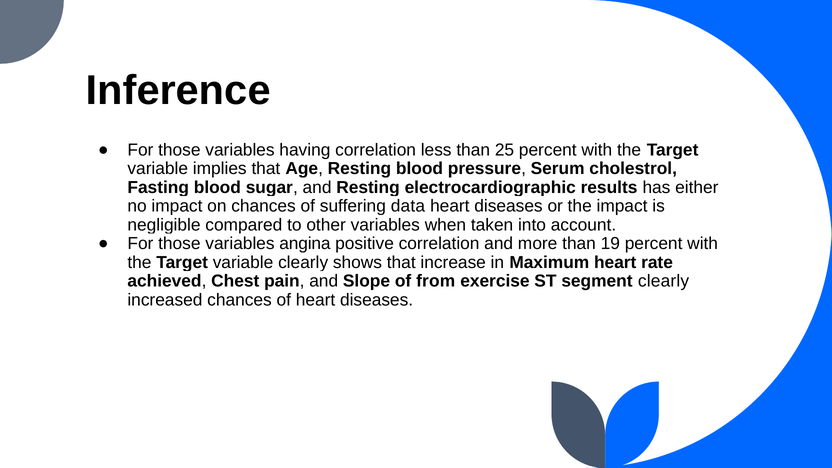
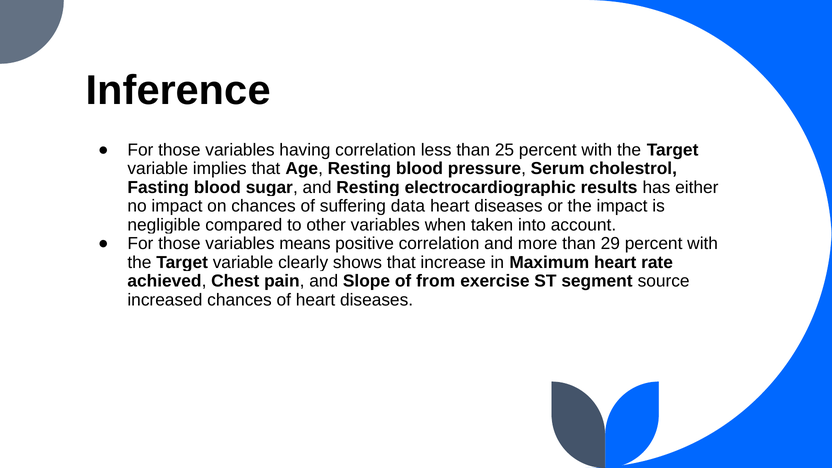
angina: angina -> means
19: 19 -> 29
segment clearly: clearly -> source
